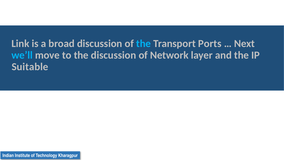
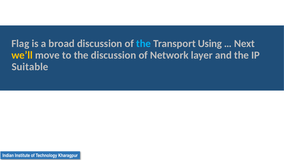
Link: Link -> Flag
Ports: Ports -> Using
we’ll colour: light blue -> yellow
